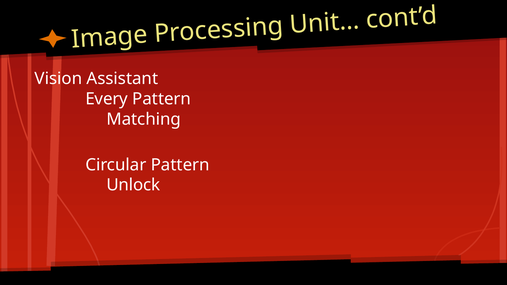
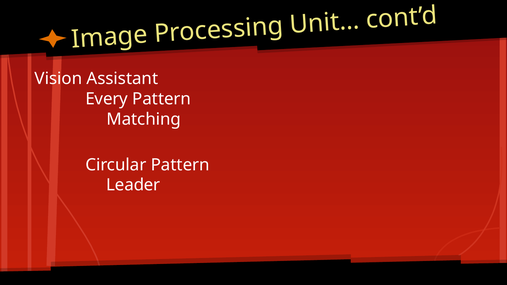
Unlock: Unlock -> Leader
